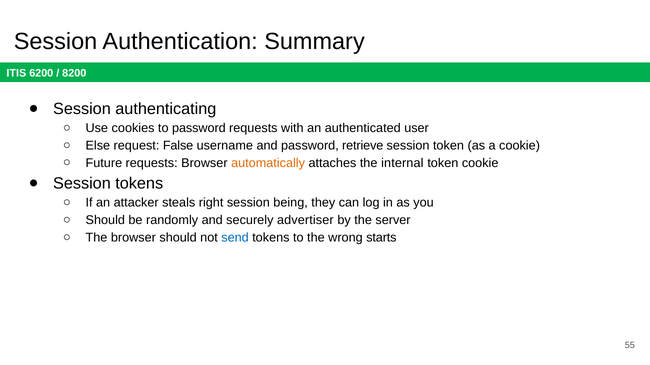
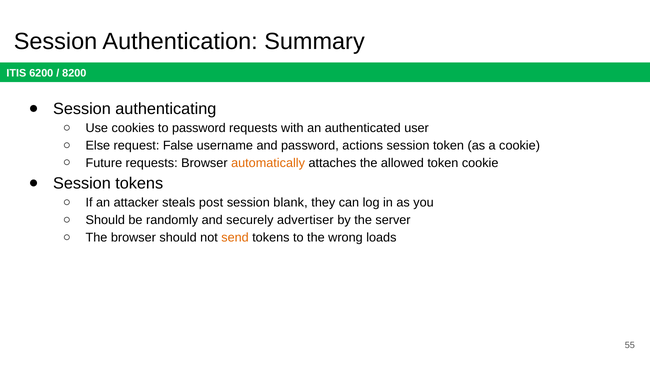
retrieve: retrieve -> actions
internal: internal -> allowed
right: right -> post
being: being -> blank
send colour: blue -> orange
starts: starts -> loads
